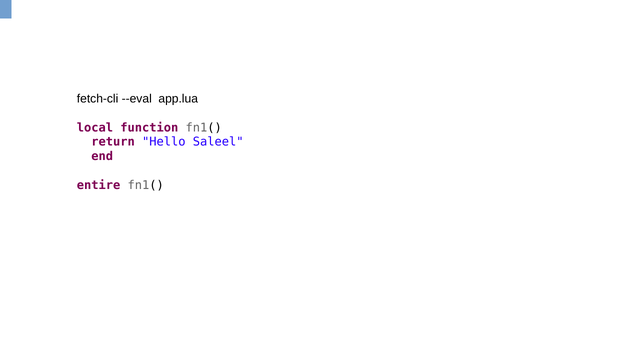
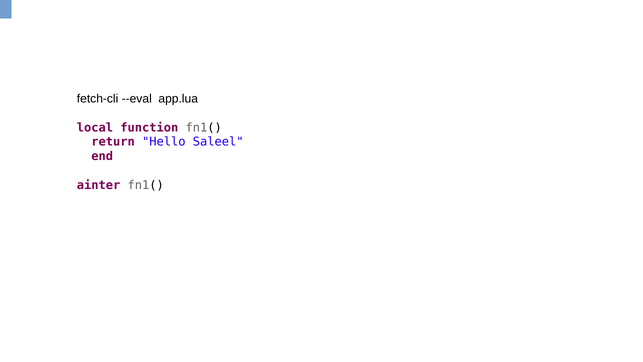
entire: entire -> ainter
